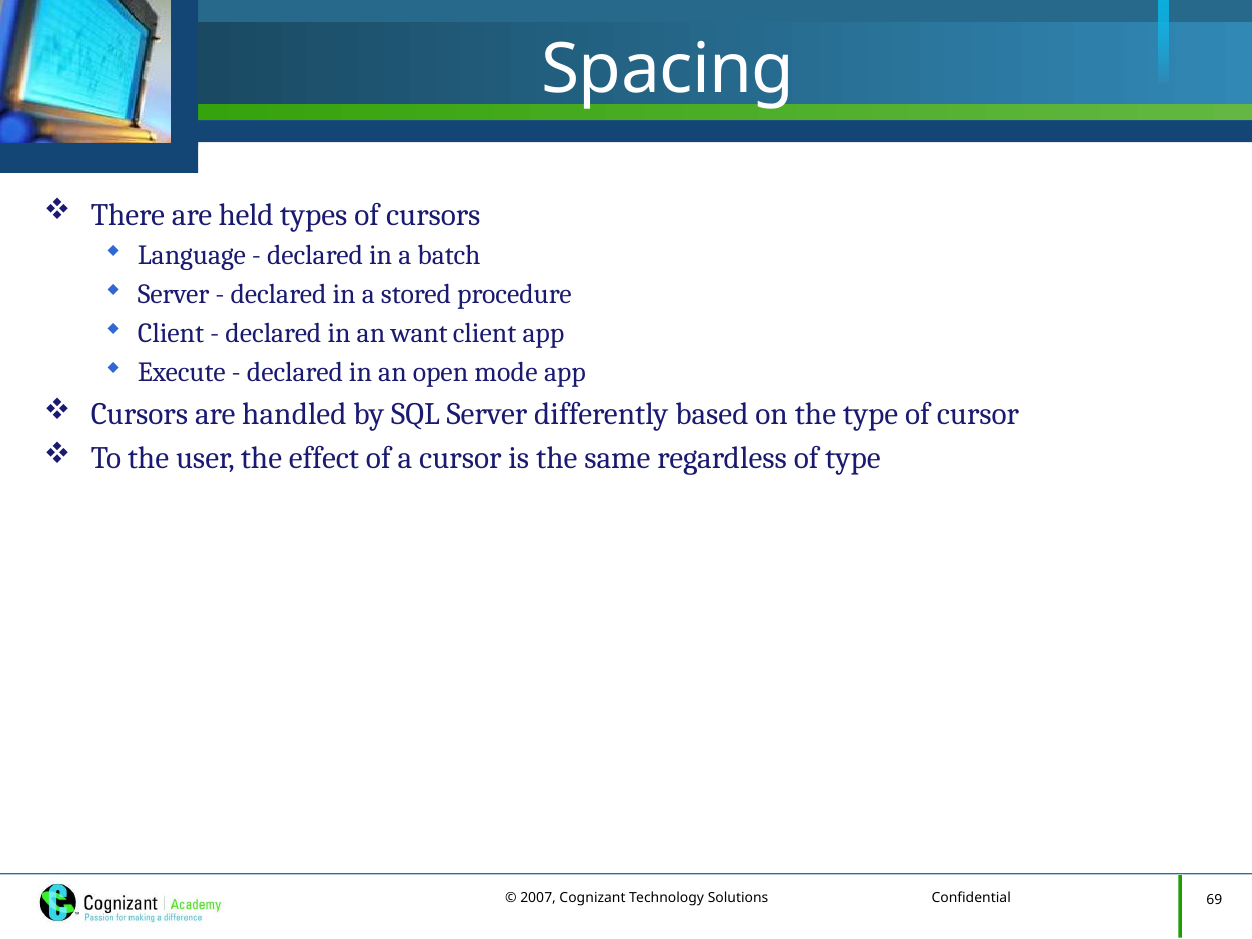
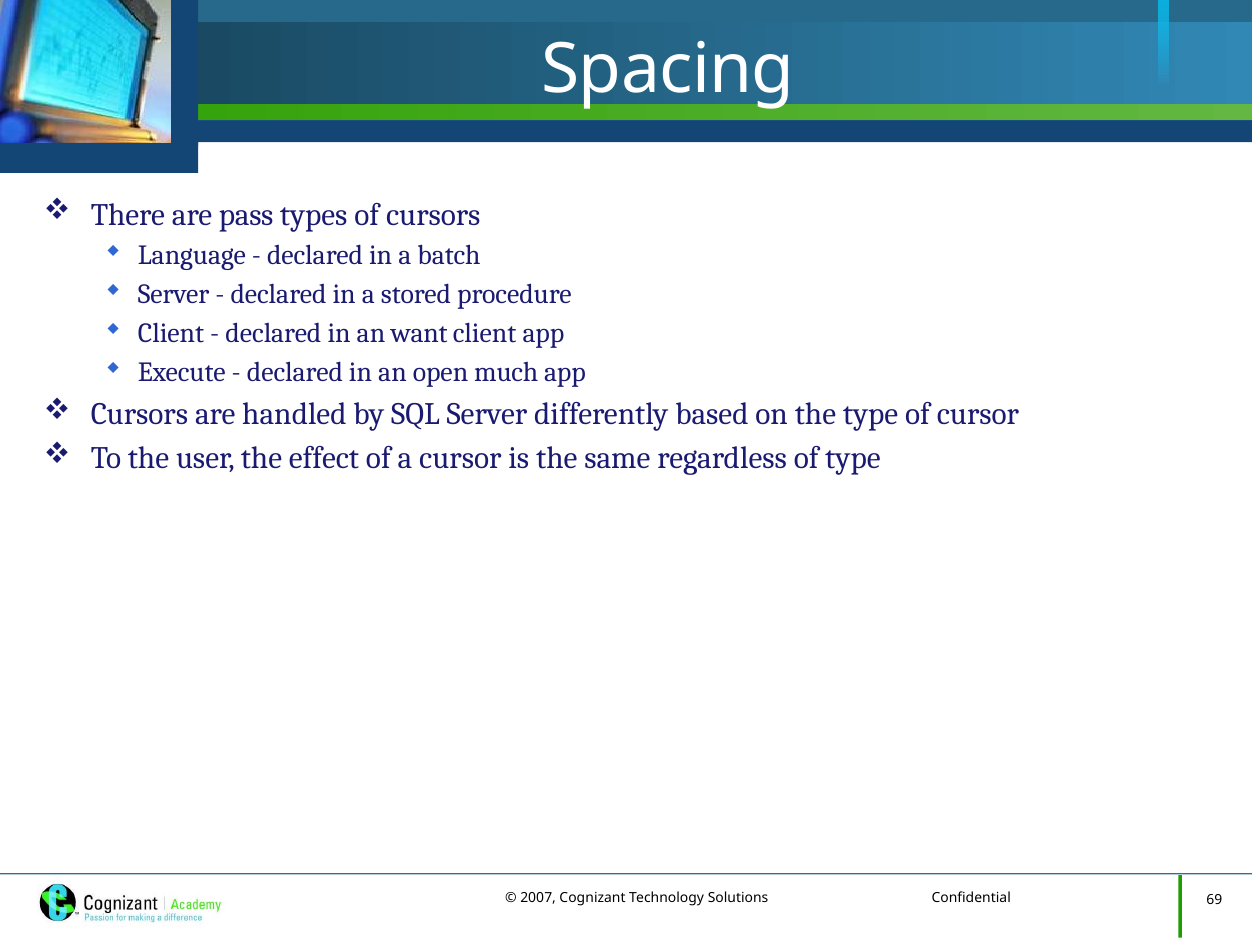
held: held -> pass
mode: mode -> much
